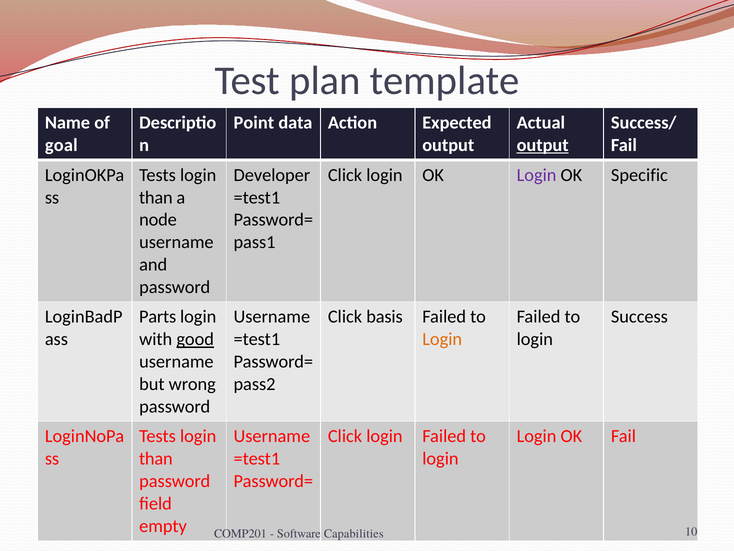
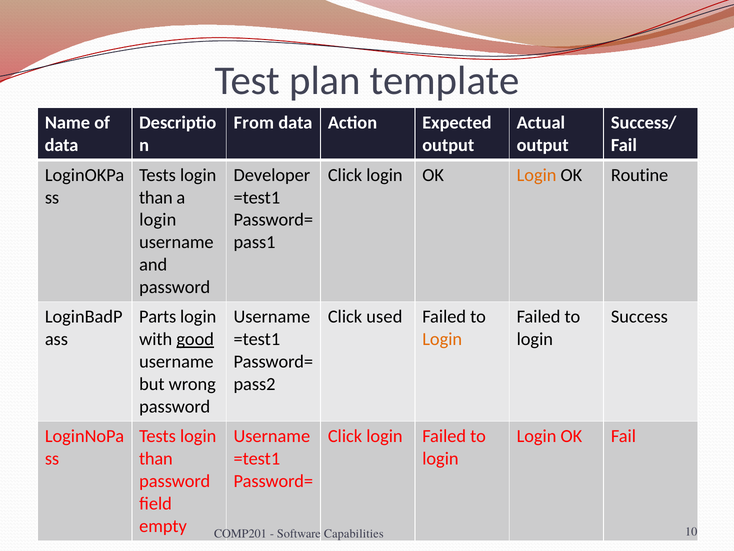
Point: Point -> From
goal at (61, 145): goal -> data
output at (543, 145) underline: present -> none
Login at (537, 175) colour: purple -> orange
Specific: Specific -> Routine
node at (158, 220): node -> login
basis: basis -> used
